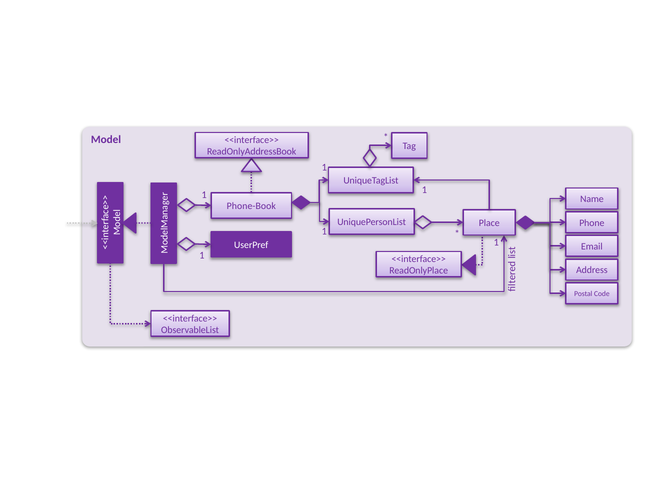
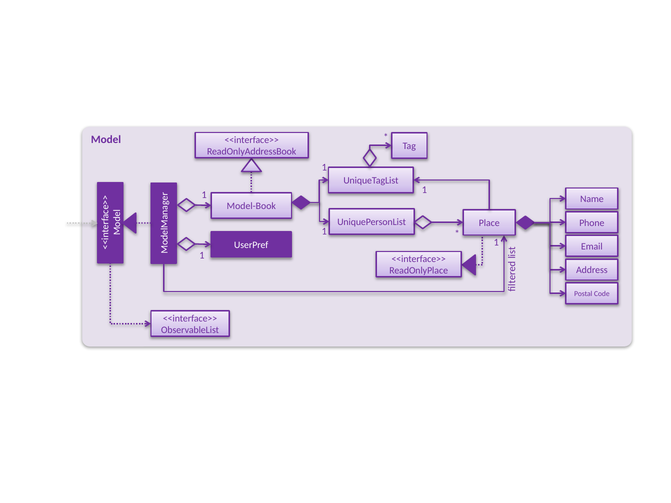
Phone-Book: Phone-Book -> Model-Book
